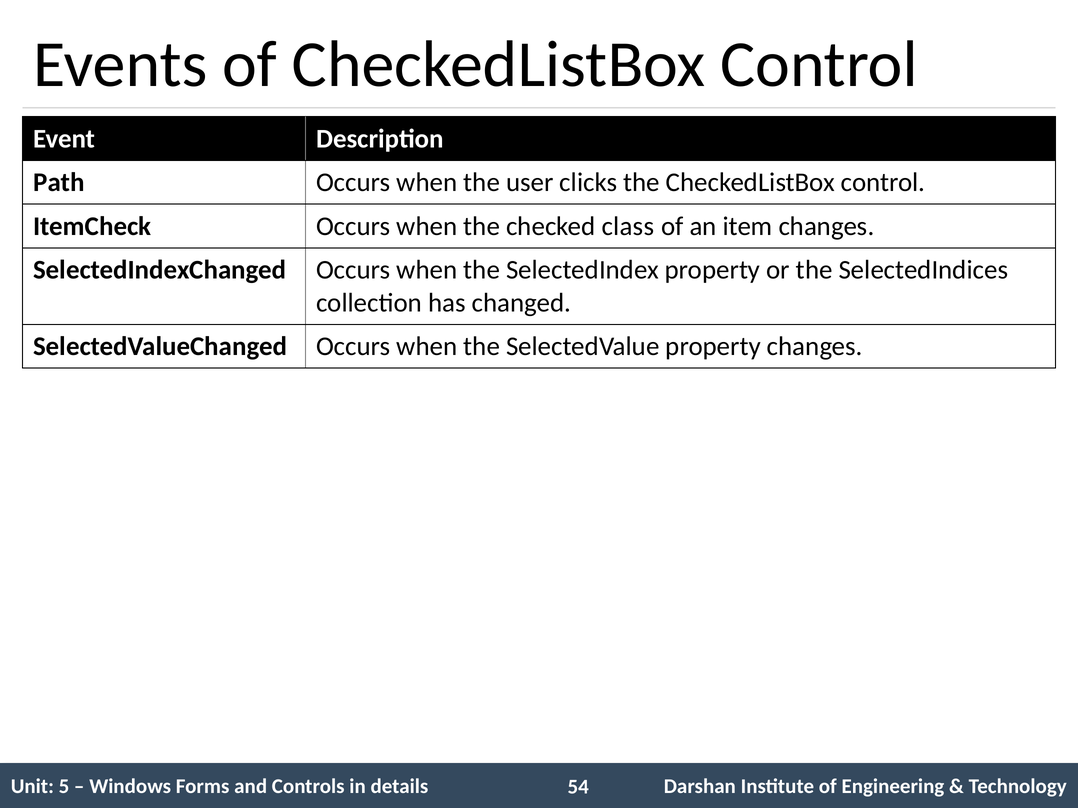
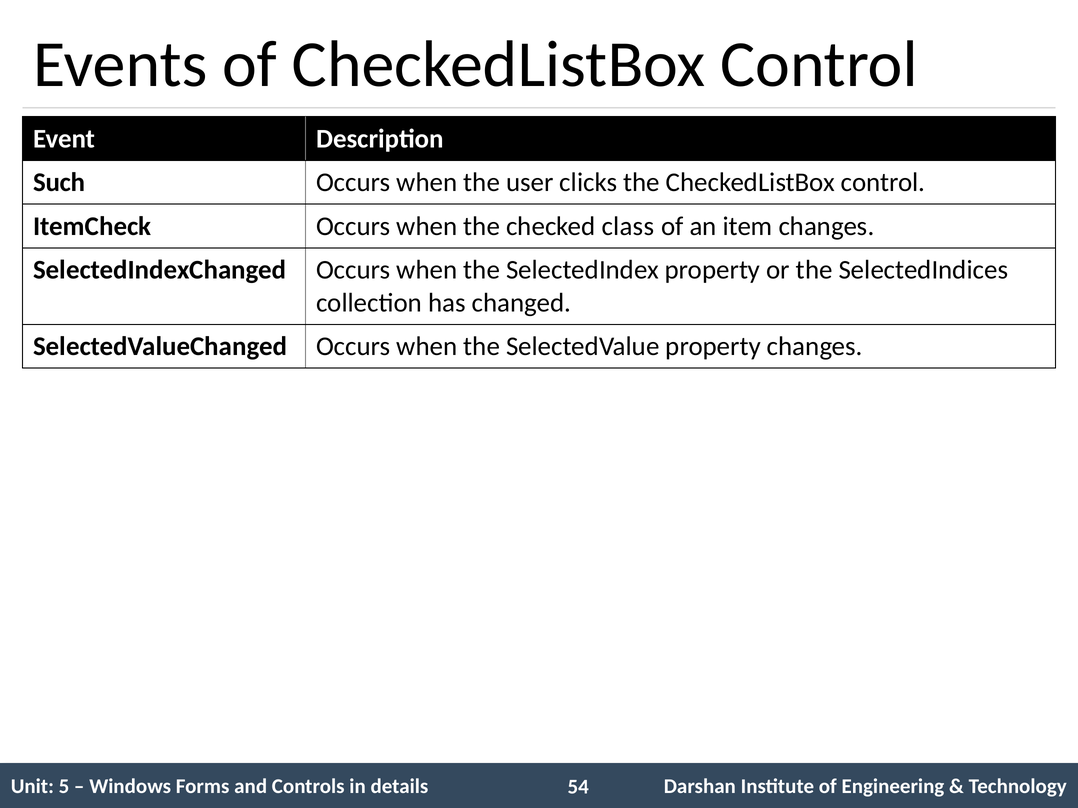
Path: Path -> Such
